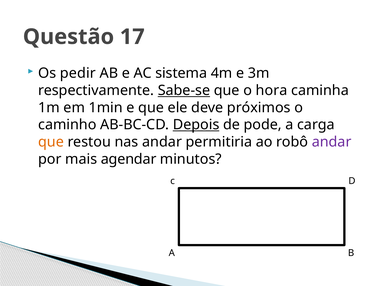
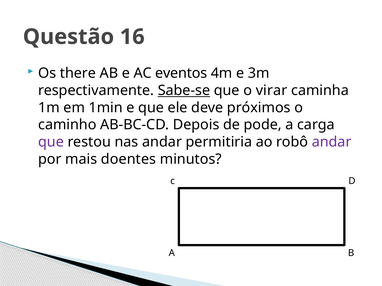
17: 17 -> 16
pedir: pedir -> there
sistema: sistema -> eventos
hora: hora -> virar
Depois underline: present -> none
que at (51, 142) colour: orange -> purple
agendar: agendar -> doentes
